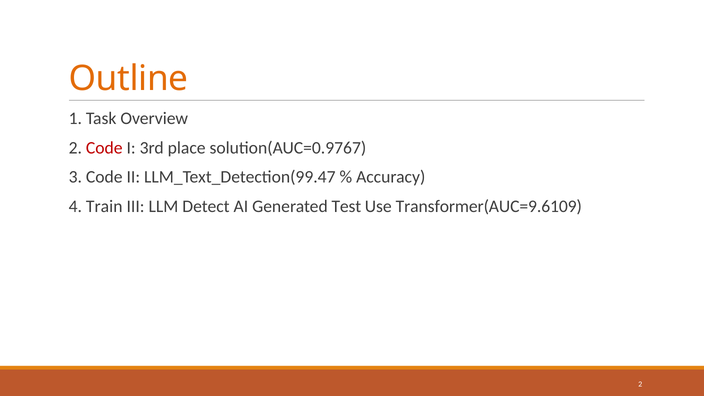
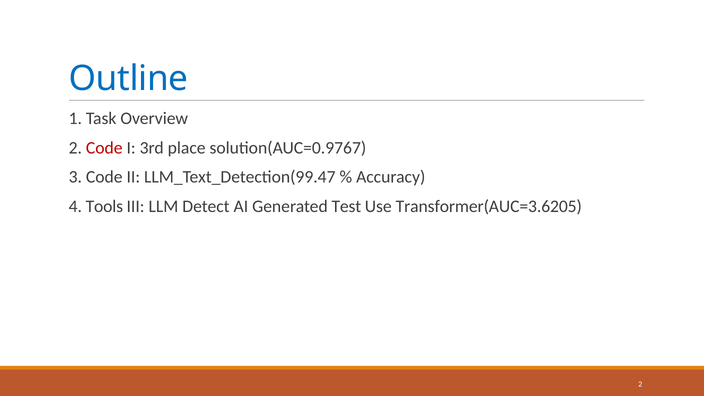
Outline colour: orange -> blue
Train: Train -> Tools
Transformer(AUC=9.6109: Transformer(AUC=9.6109 -> Transformer(AUC=3.6205
